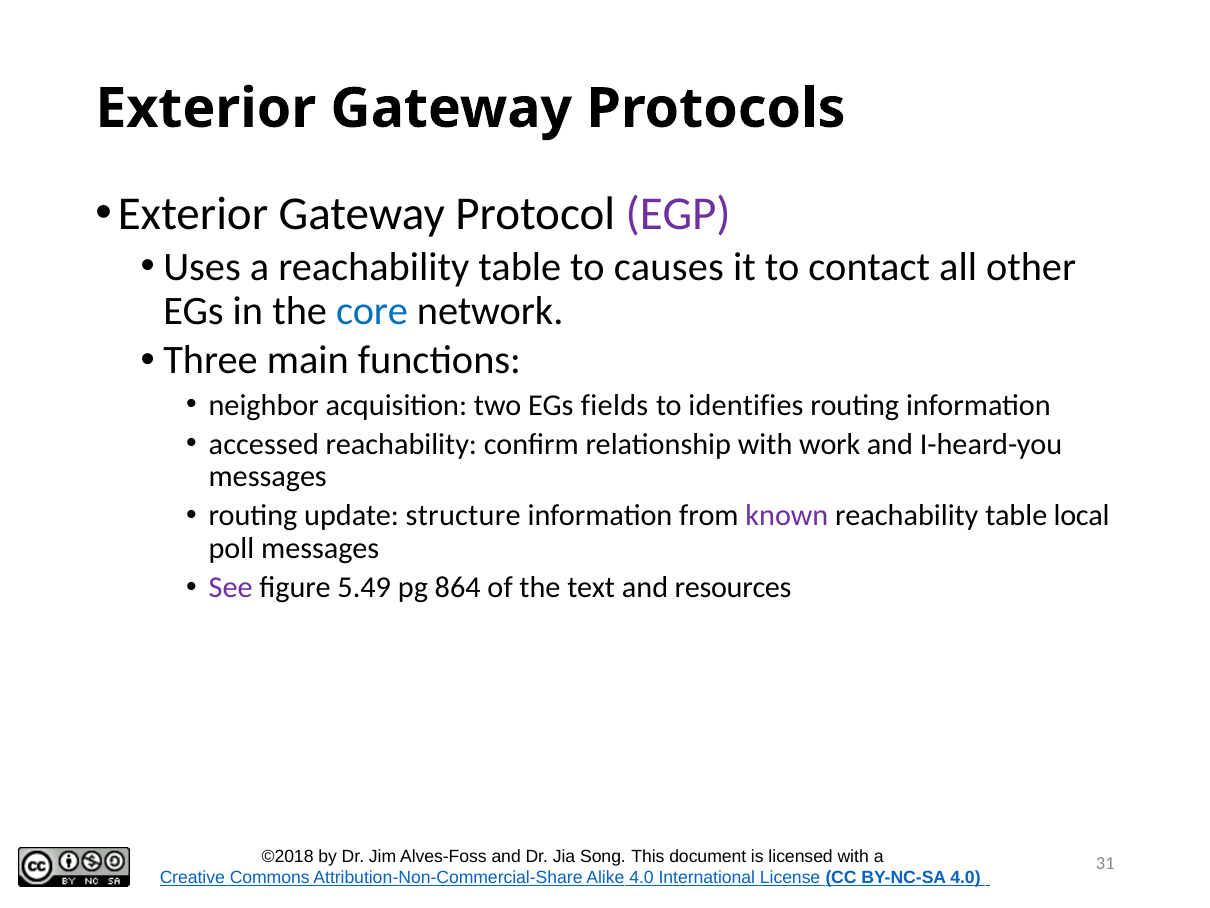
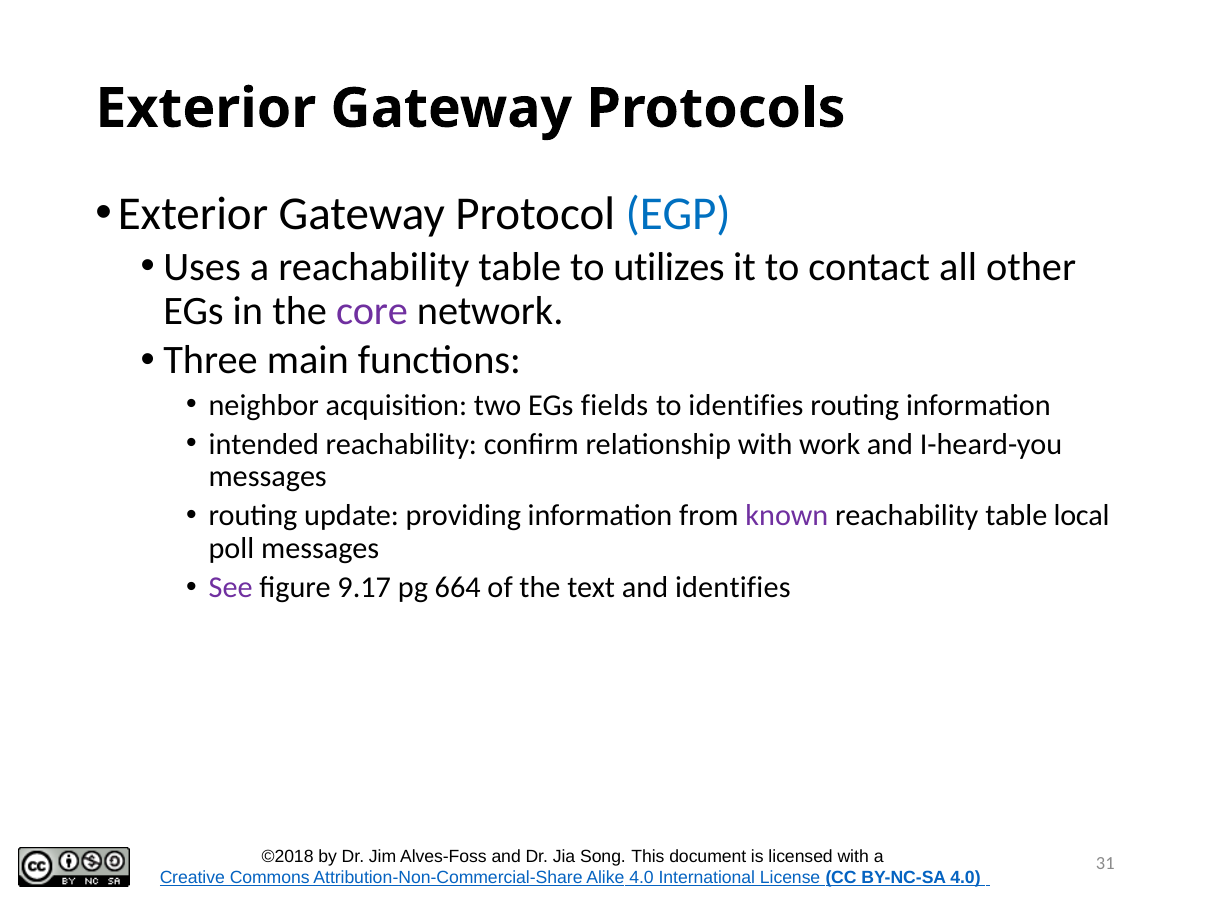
EGP colour: purple -> blue
causes: causes -> utilizes
core colour: blue -> purple
accessed: accessed -> intended
structure: structure -> providing
5.49: 5.49 -> 9.17
864: 864 -> 664
and resources: resources -> identifies
